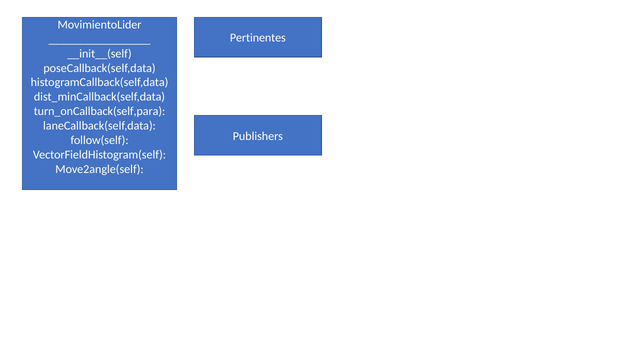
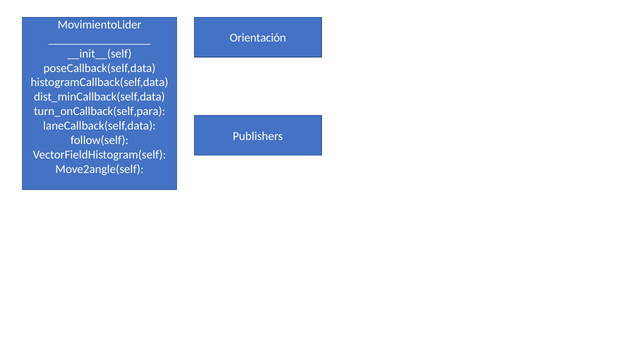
Pertinentes: Pertinentes -> Orientación
